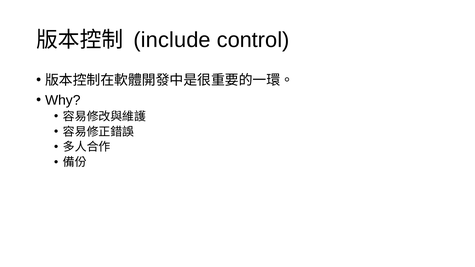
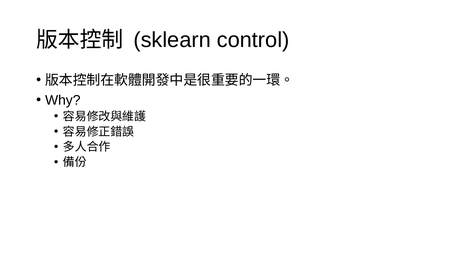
include: include -> sklearn
